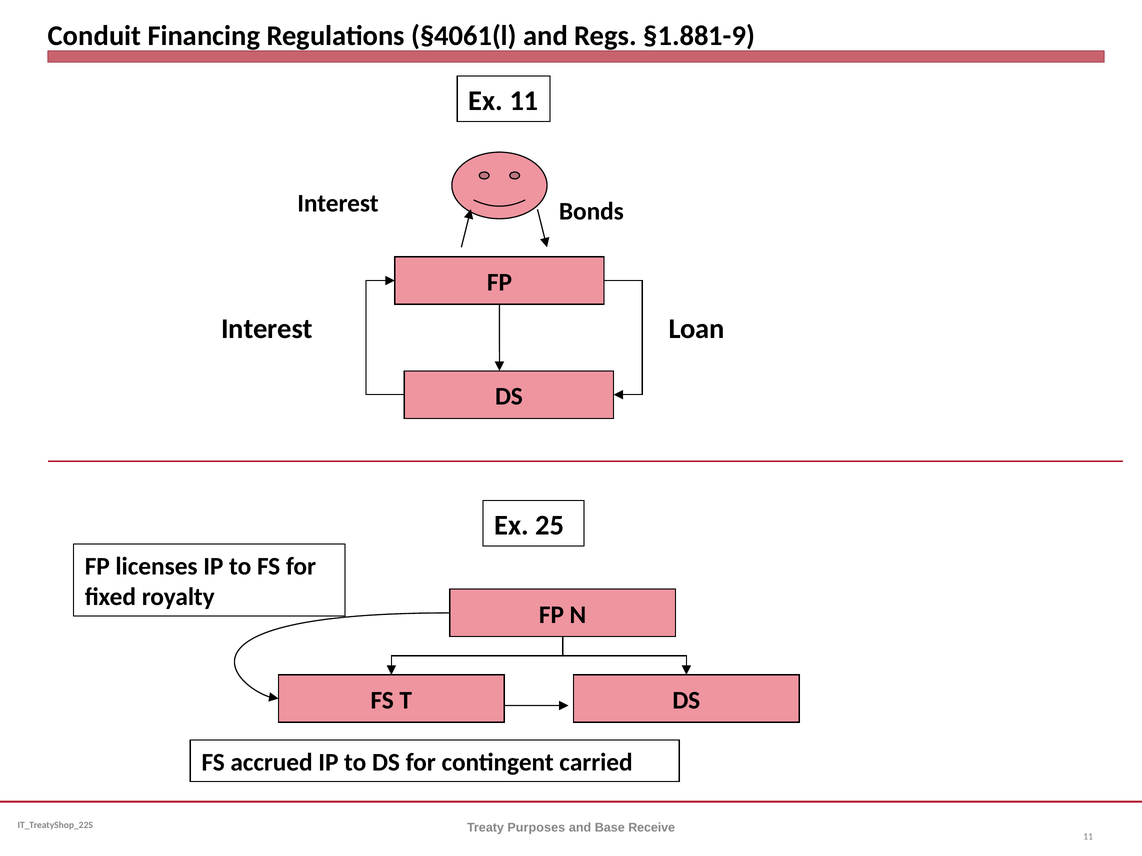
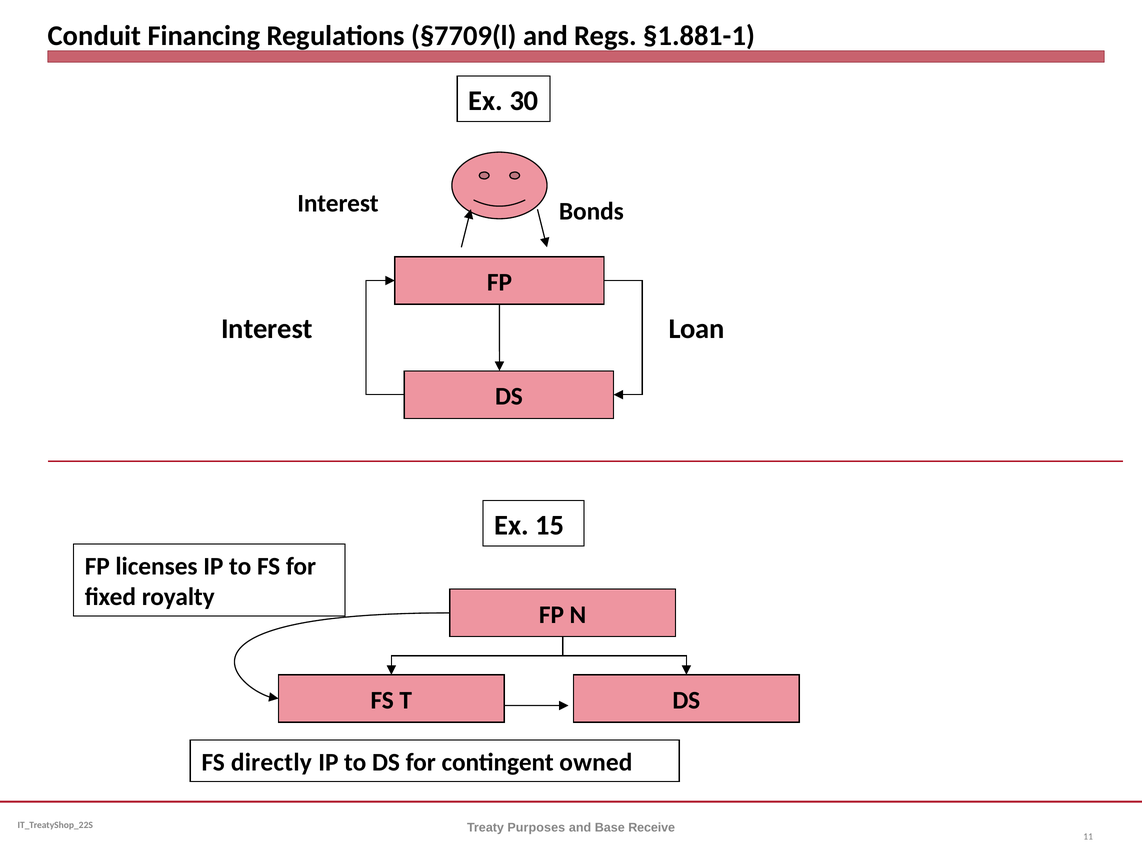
§4061(l: §4061(l -> §7709(l
§1.881-9: §1.881-9 -> §1.881-1
Ex 11: 11 -> 30
25: 25 -> 15
accrued: accrued -> directly
carried: carried -> owned
